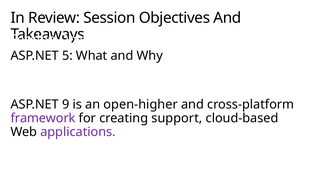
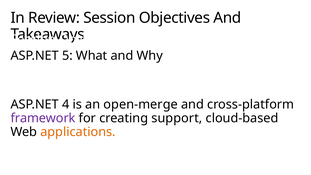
9: 9 -> 4
open-higher: open-higher -> open-merge
applications colour: purple -> orange
